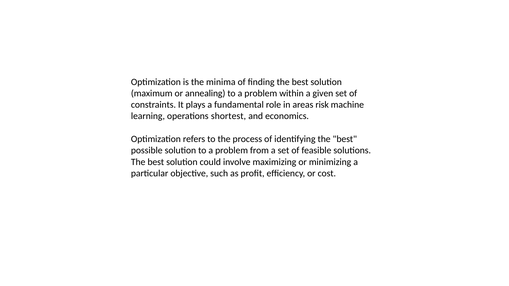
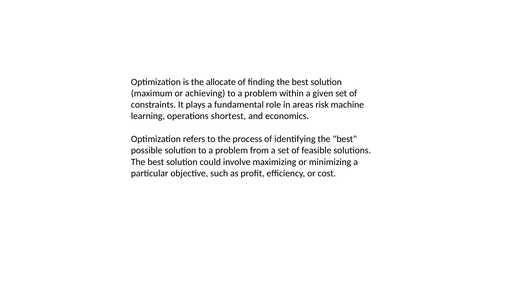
minima: minima -> allocate
annealing: annealing -> achieving
